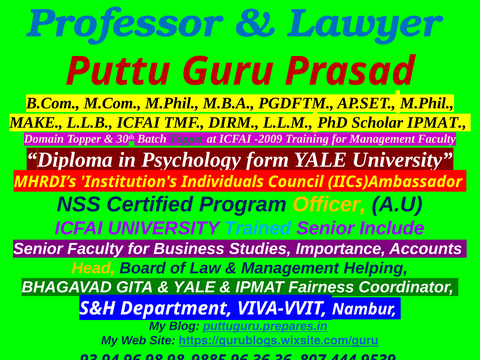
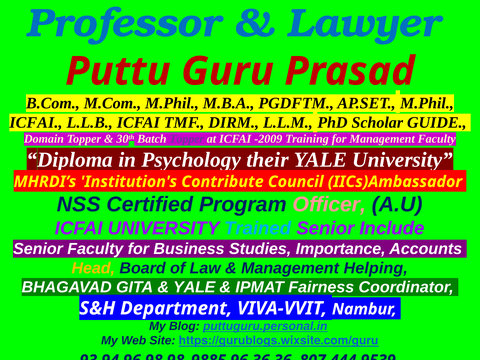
MAKE at (36, 123): MAKE -> ICFAI
Scholar IPMAT: IPMAT -> GUIDE
Topper at (187, 139) colour: green -> purple
form: form -> their
Individuals: Individuals -> Contribute
Officer colour: yellow -> pink
puttuguru.prepares.in: puttuguru.prepares.in -> puttuguru.personal.in
